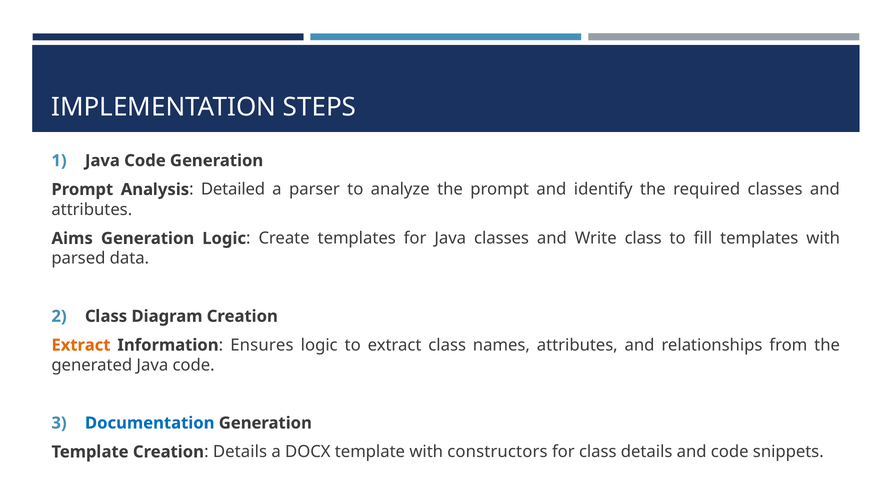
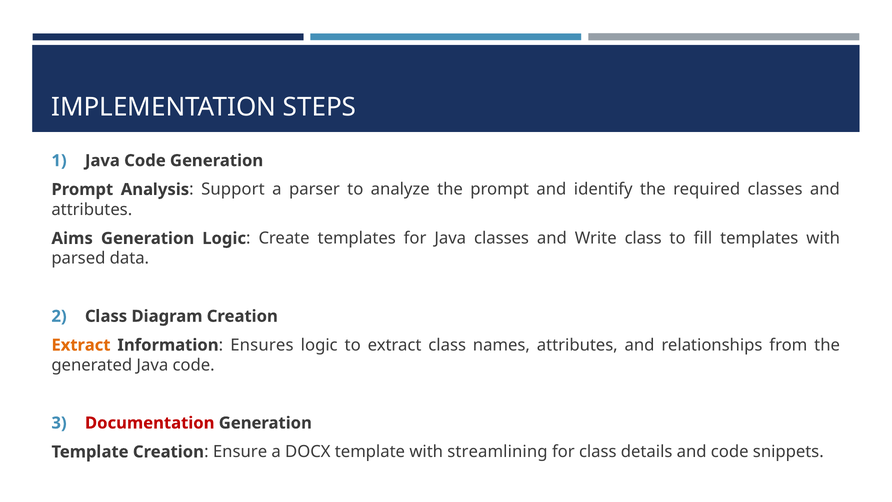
Detailed: Detailed -> Support
Documentation colour: blue -> red
Creation Details: Details -> Ensure
constructors: constructors -> streamlining
